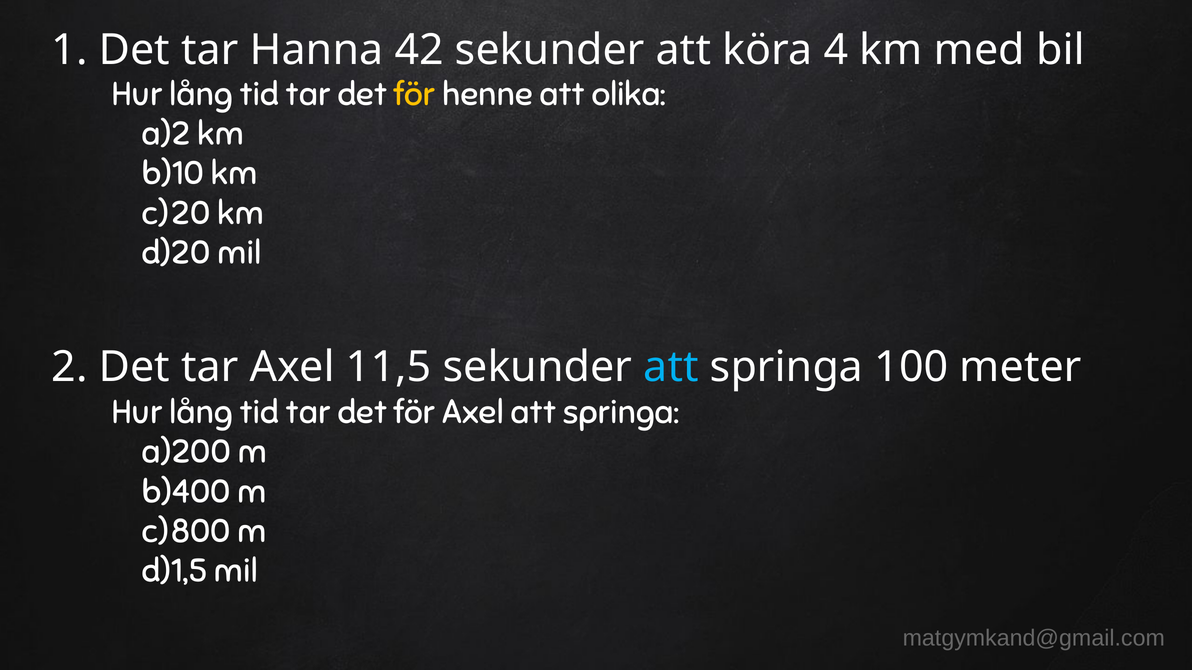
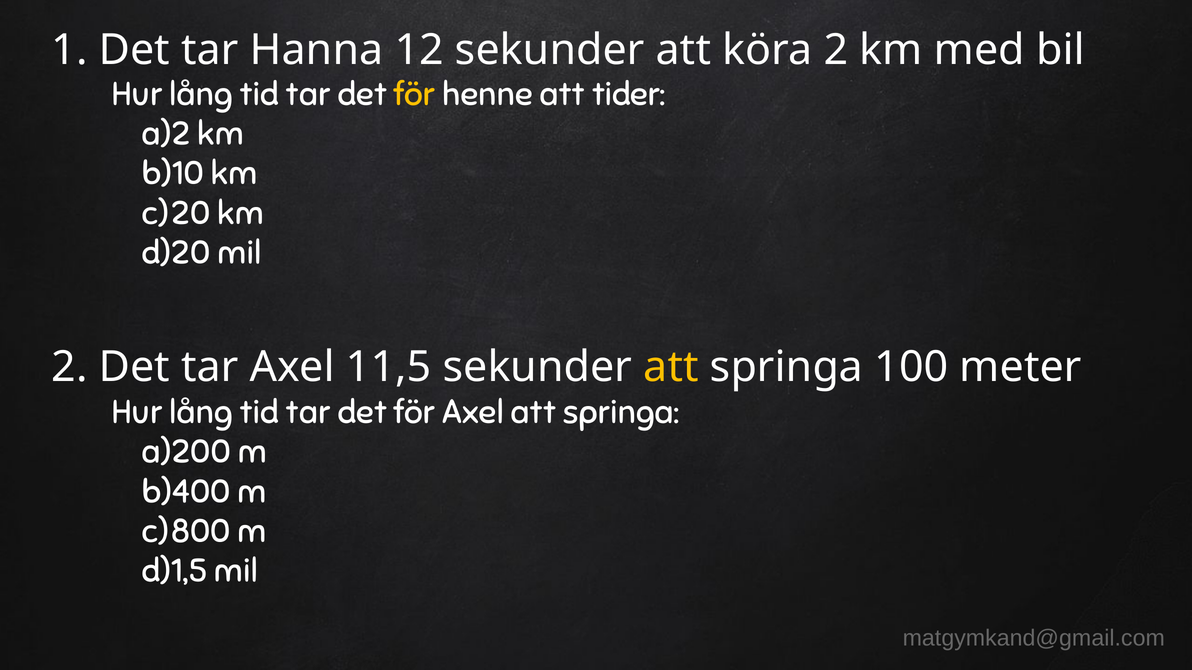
42: 42 -> 12
köra 4: 4 -> 2
olika: olika -> tider
att at (671, 367) colour: light blue -> yellow
